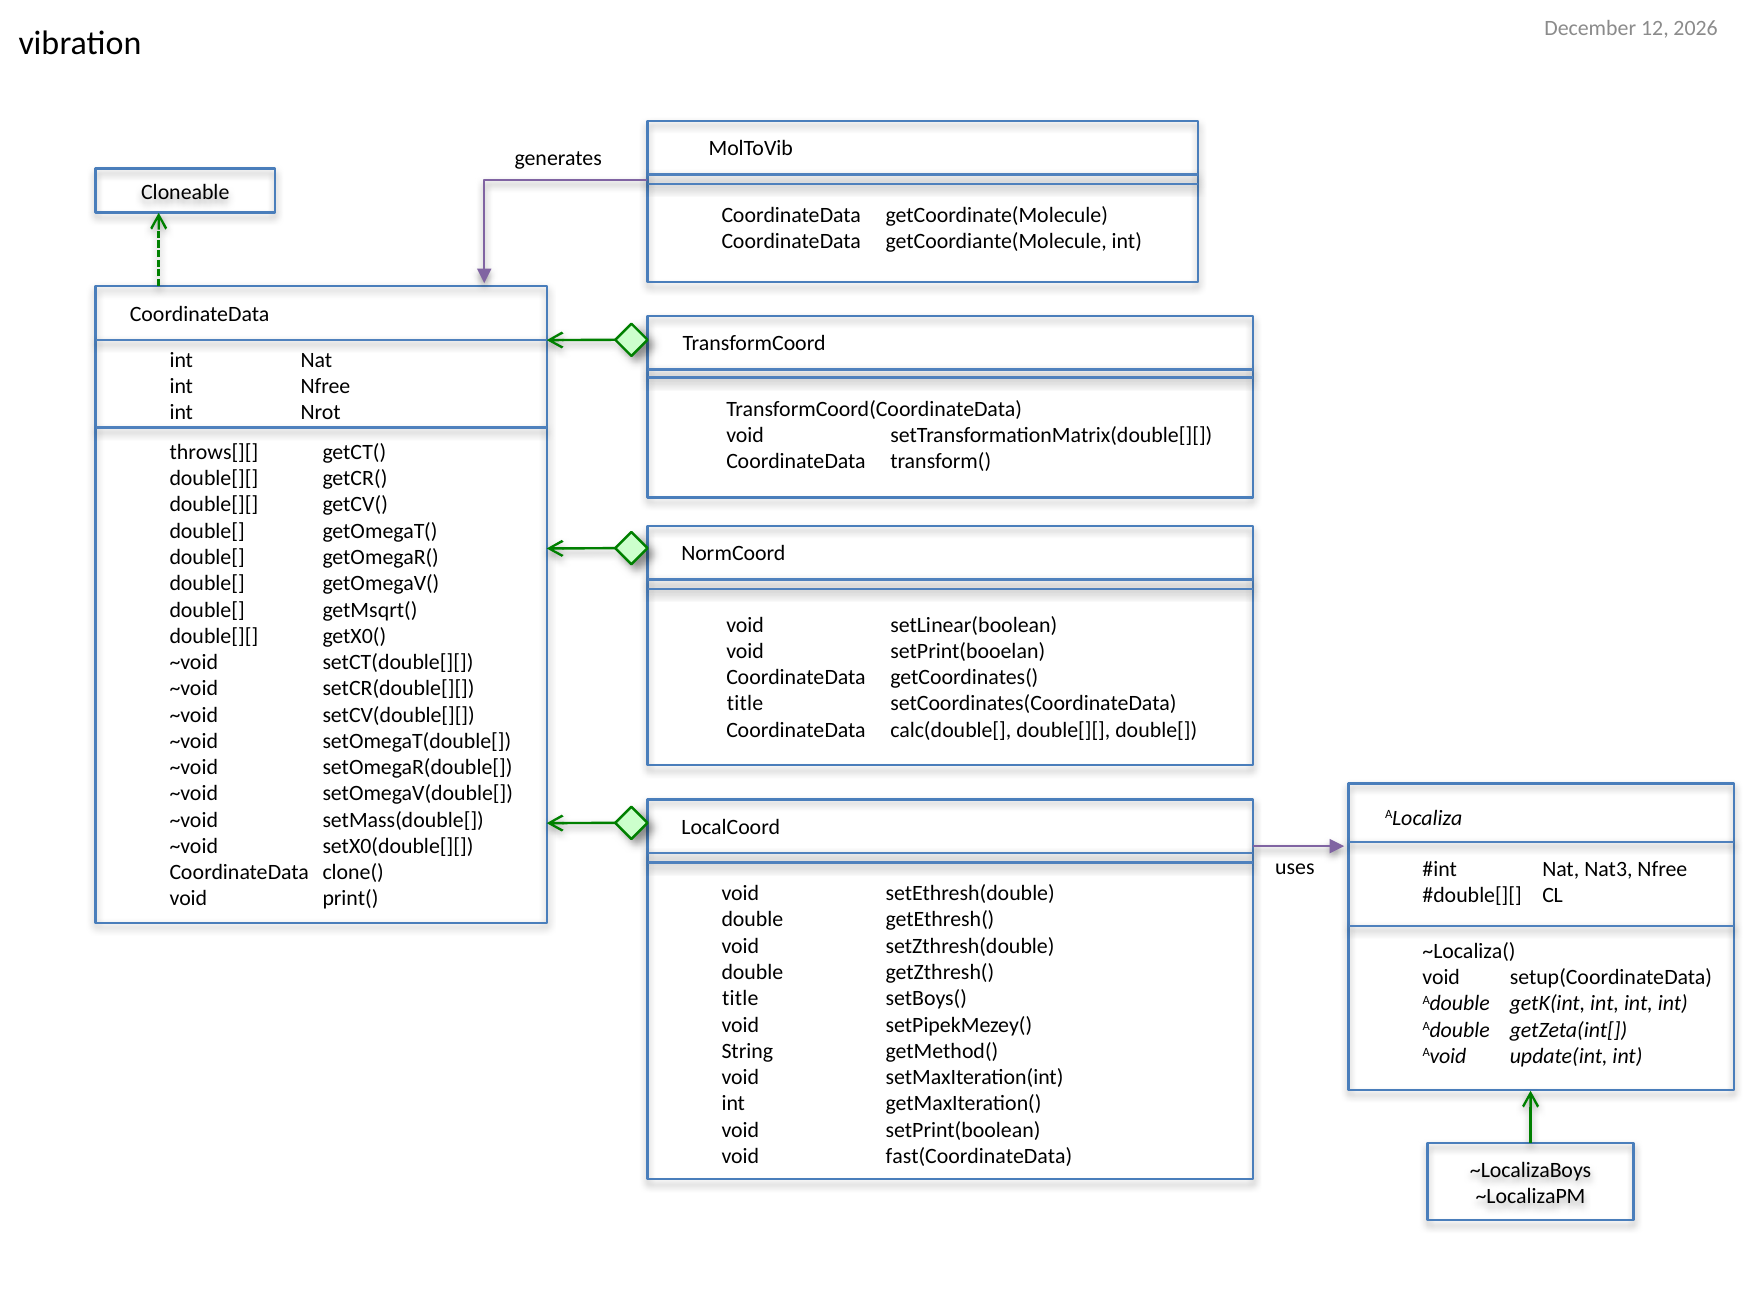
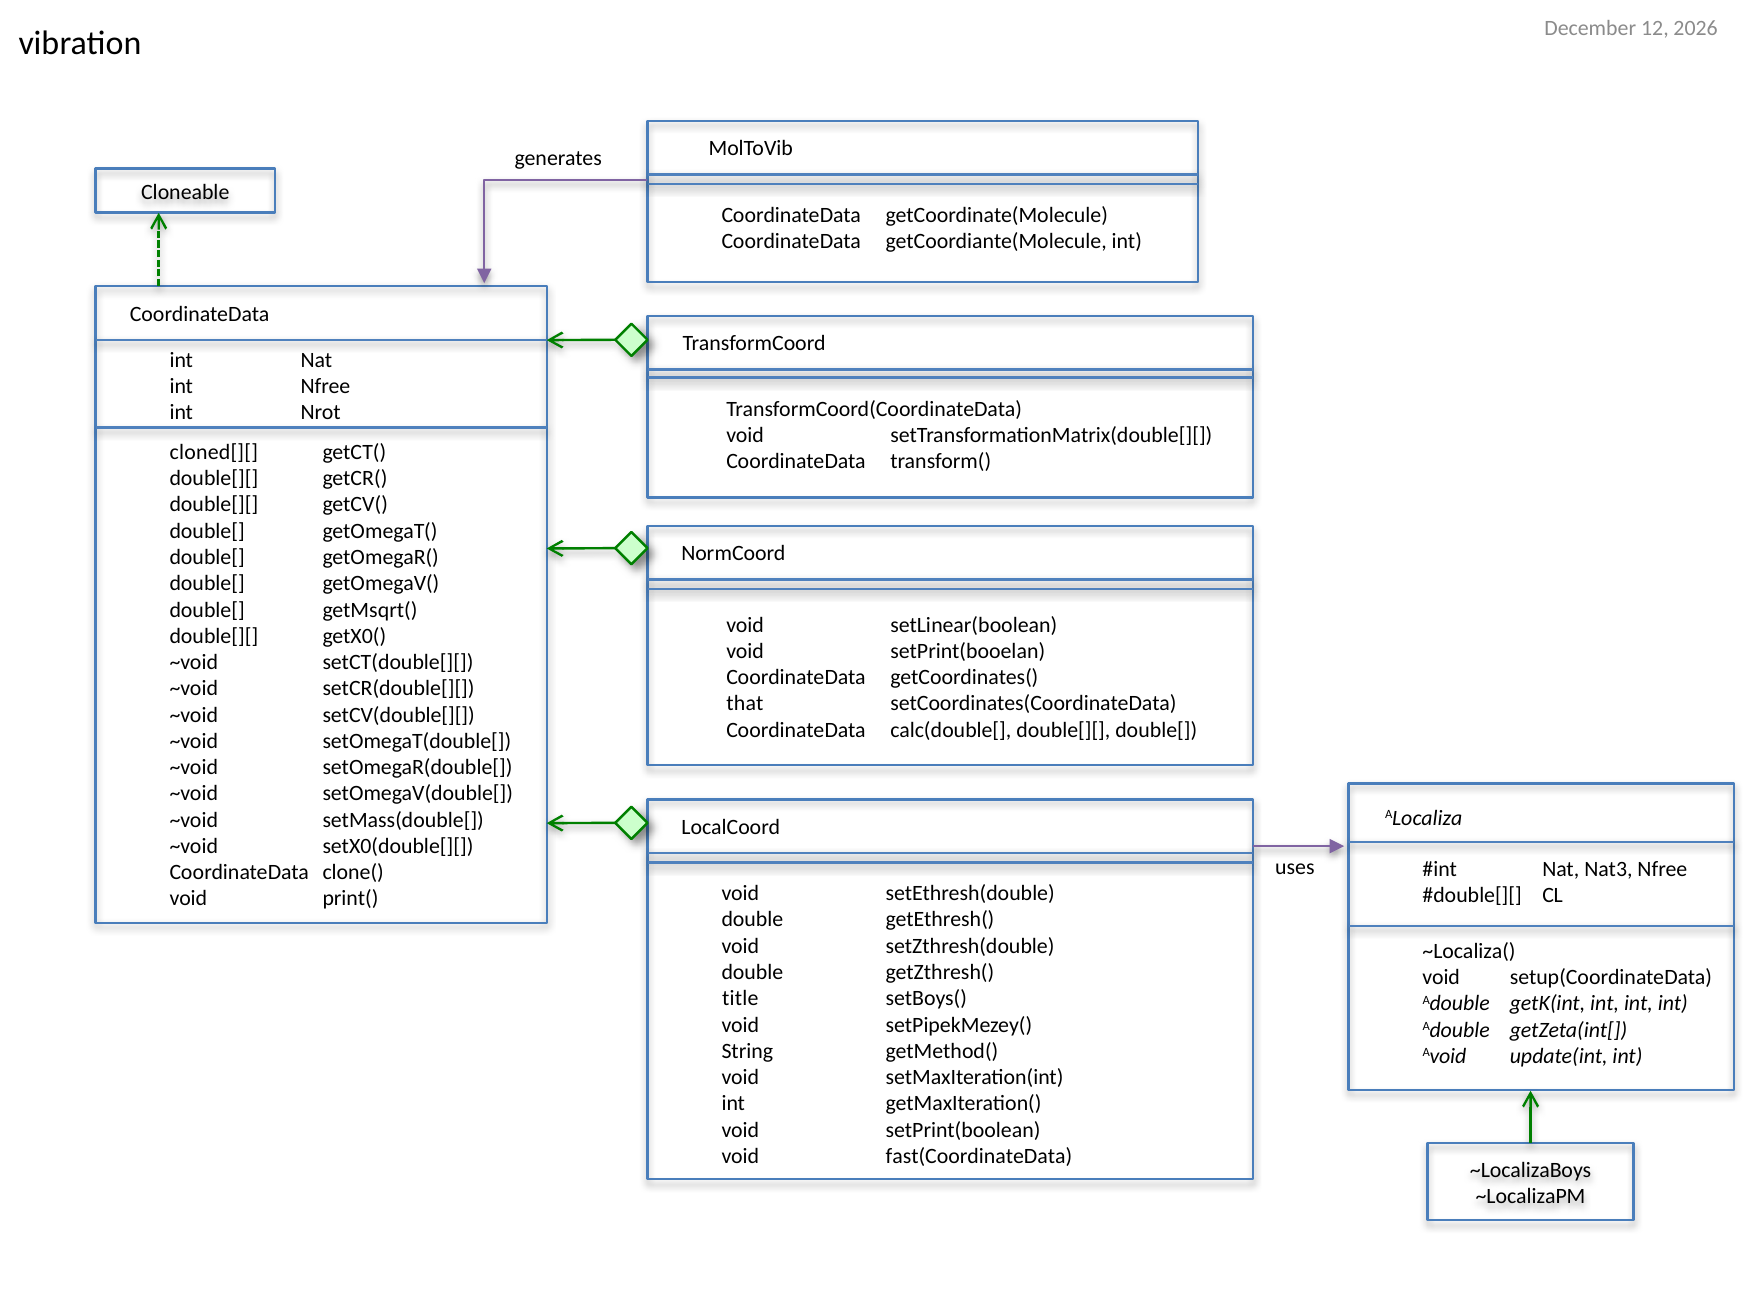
throws[][: throws[][ -> cloned[][
title at (745, 704): title -> that
